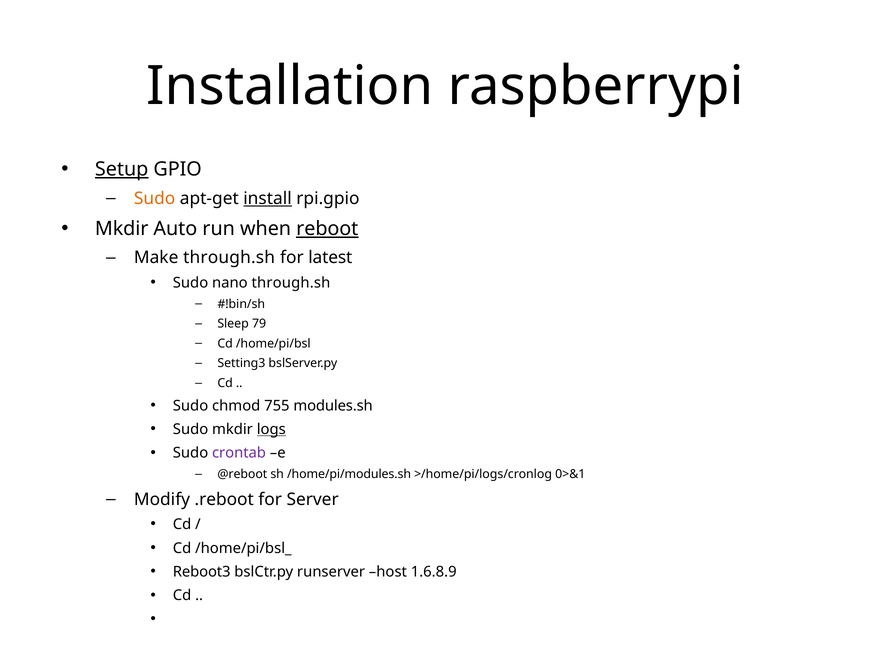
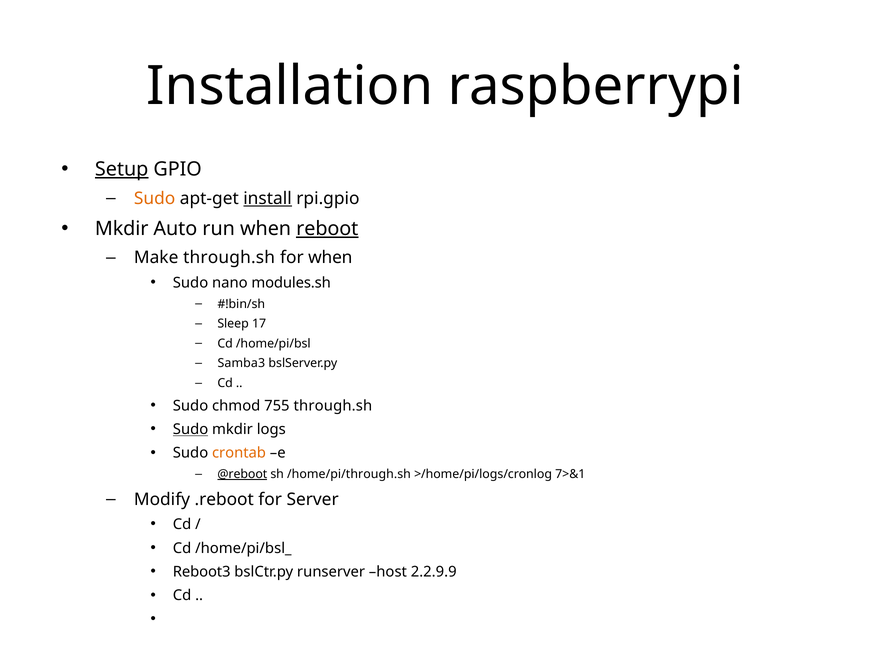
for latest: latest -> when
nano through.sh: through.sh -> modules.sh
79: 79 -> 17
Setting3: Setting3 -> Samba3
755 modules.sh: modules.sh -> through.sh
Sudo at (191, 430) underline: none -> present
logs underline: present -> none
crontab colour: purple -> orange
@reboot underline: none -> present
/home/pi/modules.sh: /home/pi/modules.sh -> /home/pi/through.sh
0>&1: 0>&1 -> 7>&1
1.6.8.9: 1.6.8.9 -> 2.2.9.9
